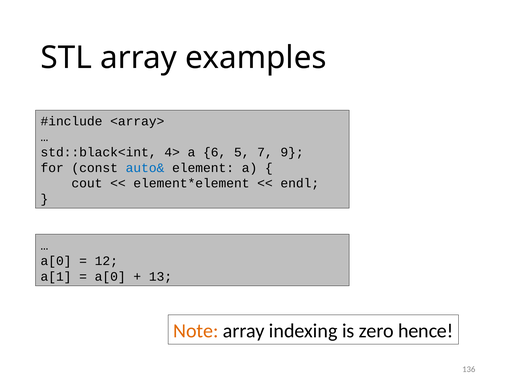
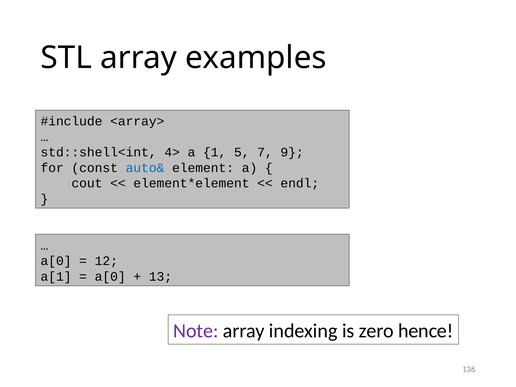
std::black<int: std::black<int -> std::shell<int
6: 6 -> 1
Note colour: orange -> purple
